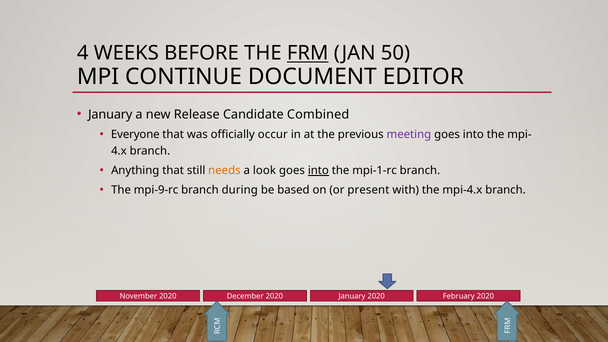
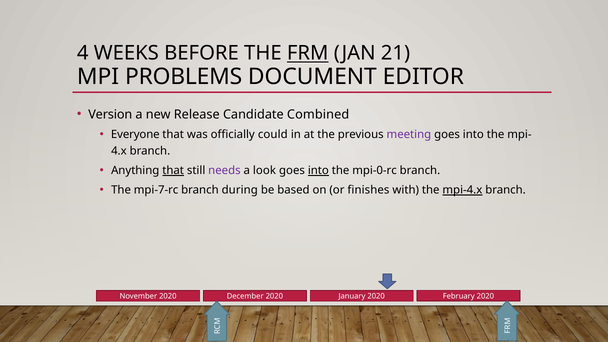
50: 50 -> 21
CONTINUE: CONTINUE -> PROBLEMS
January at (110, 114): January -> Version
occur: occur -> could
that at (173, 171) underline: none -> present
needs colour: orange -> purple
mpi-1-rc: mpi-1-rc -> mpi-0-rc
mpi-9-rc: mpi-9-rc -> mpi-7-rc
present: present -> finishes
mpi-4.x underline: none -> present
